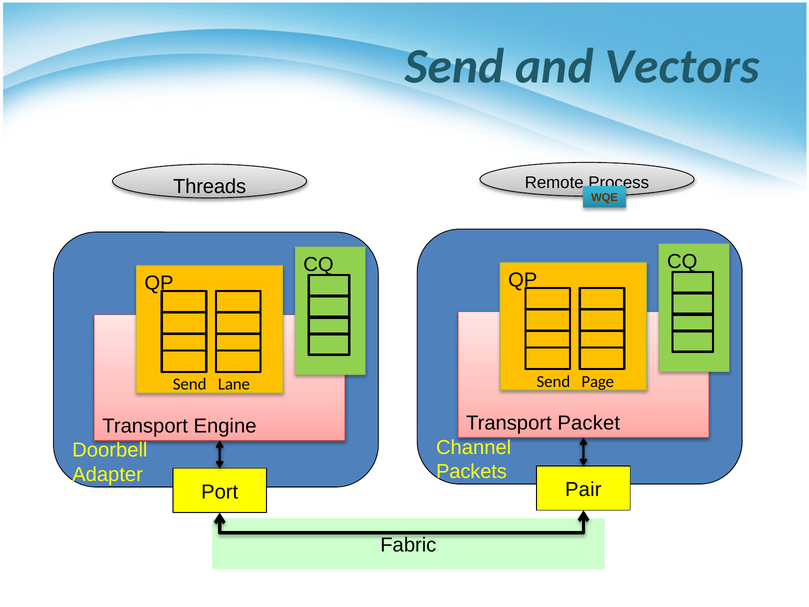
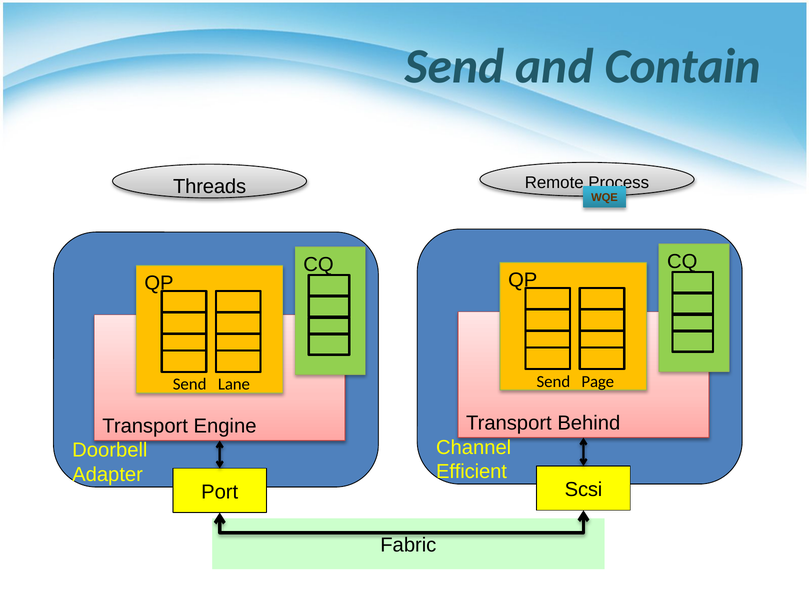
Vectors: Vectors -> Contain
Packet: Packet -> Behind
Packets: Packets -> Efficient
Pair: Pair -> Scsi
